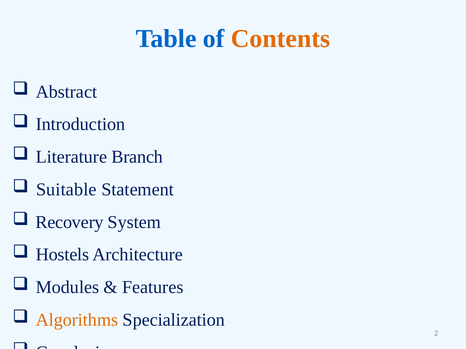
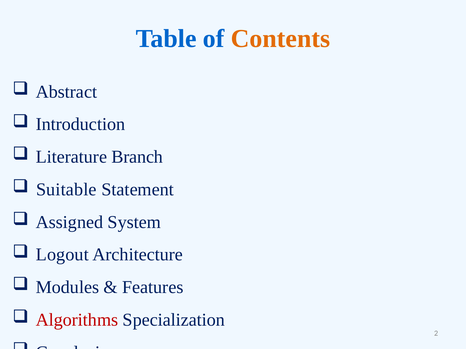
Recovery: Recovery -> Assigned
Hostels: Hostels -> Logout
Algorithms colour: orange -> red
